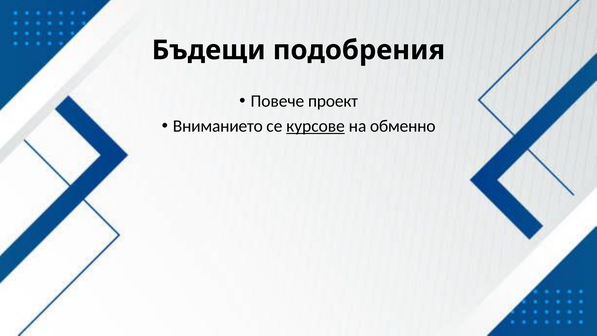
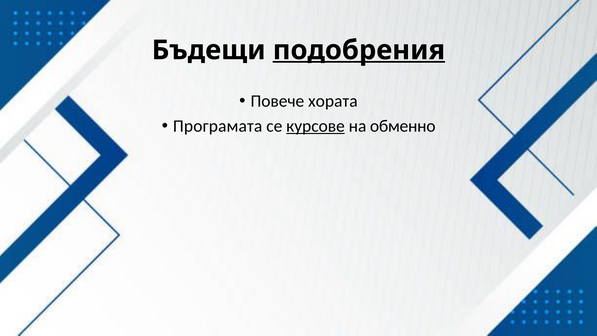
подобрения underline: none -> present
проект: проект -> хората
Вниманието: Вниманието -> Програмата
